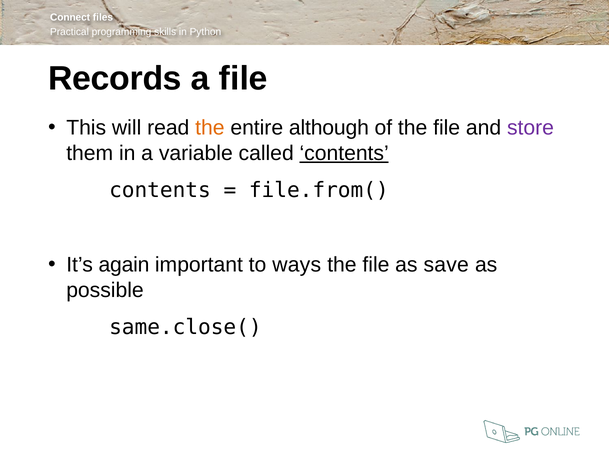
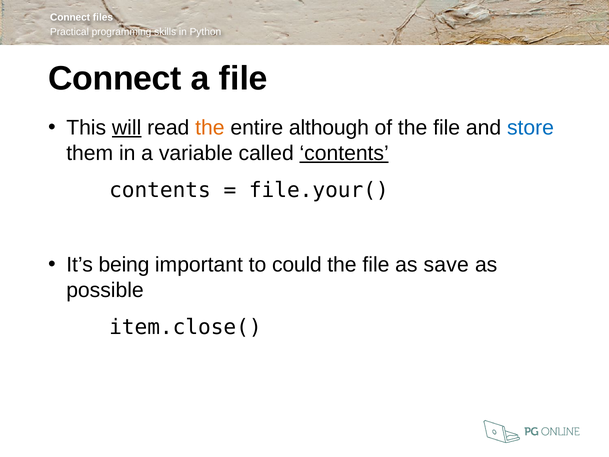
Records at (115, 78): Records -> Connect
will underline: none -> present
store colour: purple -> blue
file.from(: file.from( -> file.your(
again: again -> being
ways: ways -> could
same.close(: same.close( -> item.close(
